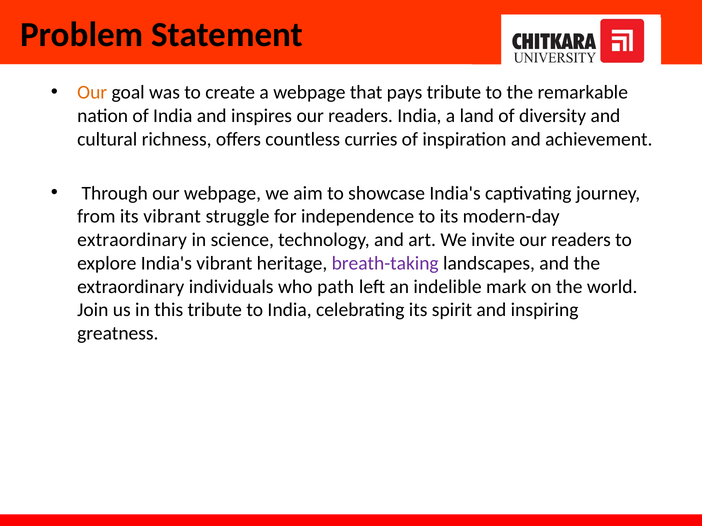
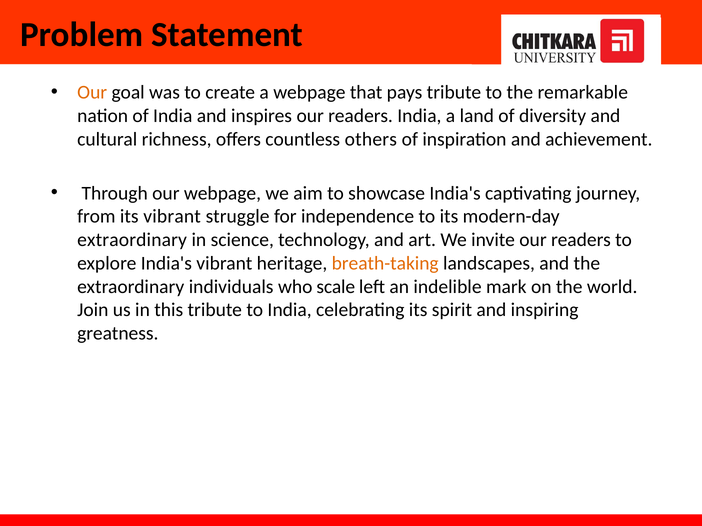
curries: curries -> others
breath-taking colour: purple -> orange
path: path -> scale
